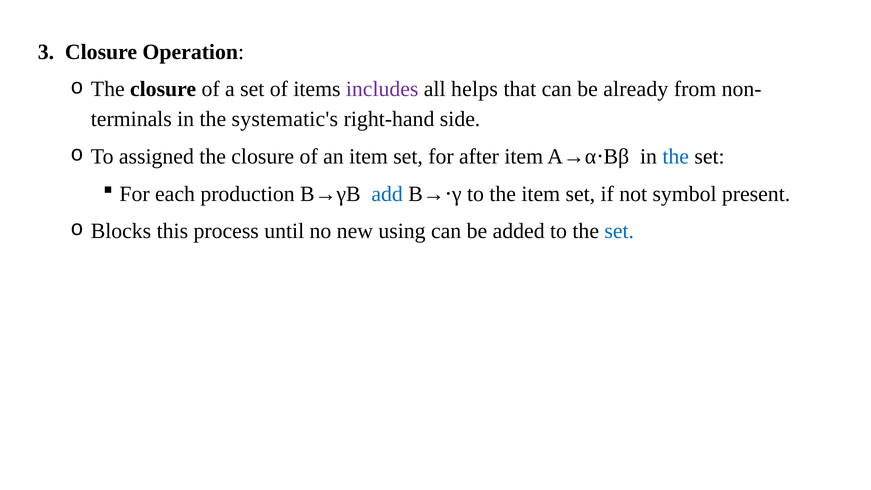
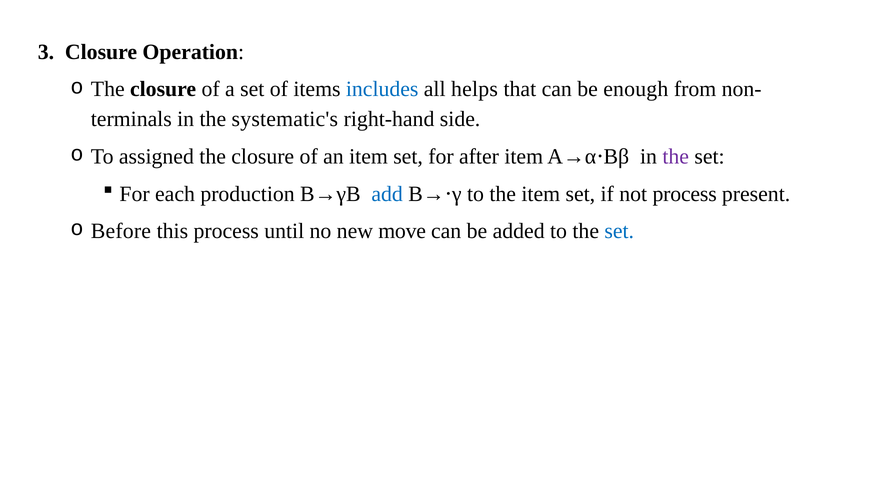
includes colour: purple -> blue
already: already -> enough
the at (676, 157) colour: blue -> purple
not symbol: symbol -> process
Blocks: Blocks -> Before
using: using -> move
